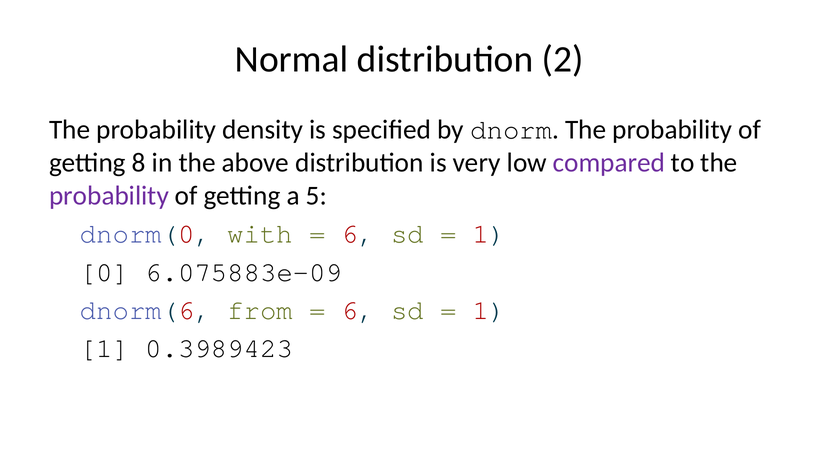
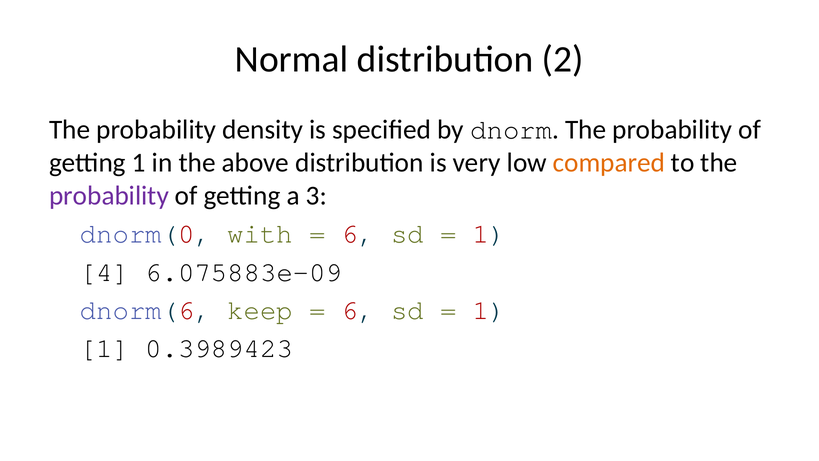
getting 8: 8 -> 1
compared colour: purple -> orange
5: 5 -> 3
0: 0 -> 4
from: from -> keep
